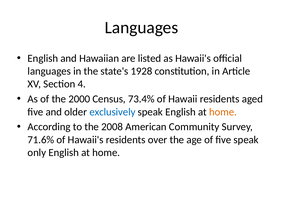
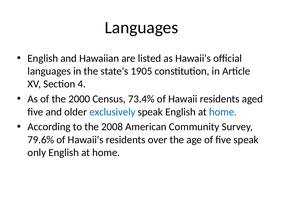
1928: 1928 -> 1905
home at (223, 111) colour: orange -> blue
71.6%: 71.6% -> 79.6%
